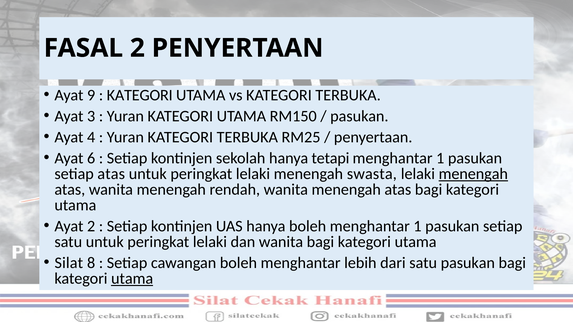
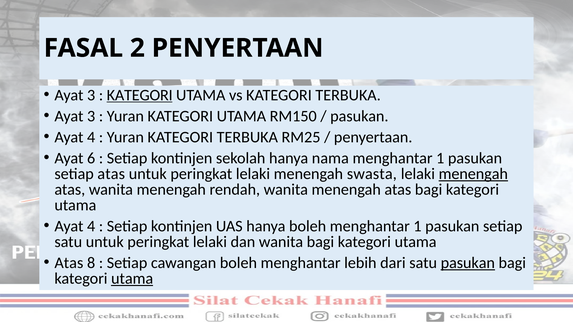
9 at (91, 95): 9 -> 3
KATEGORI at (140, 95) underline: none -> present
tetapi: tetapi -> nama
2 at (91, 226): 2 -> 4
Silat at (69, 263): Silat -> Atas
pasukan at (468, 263) underline: none -> present
